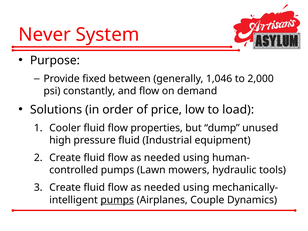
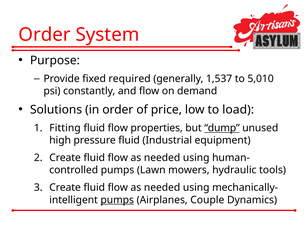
Never at (45, 35): Never -> Order
between: between -> required
1,046: 1,046 -> 1,537
2,000: 2,000 -> 5,010
Cooler: Cooler -> Fitting
dump underline: none -> present
